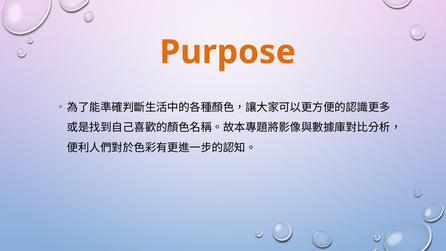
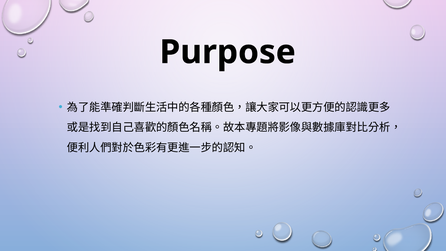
Purpose colour: orange -> black
